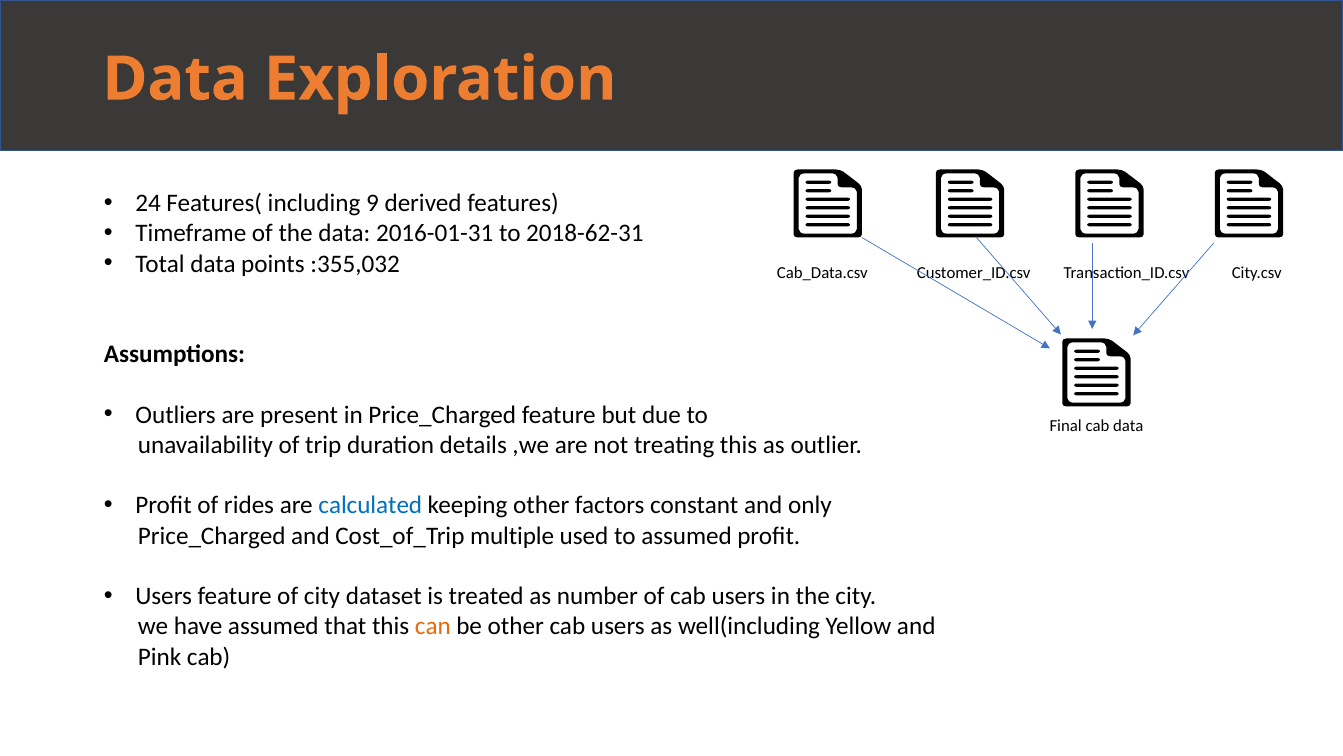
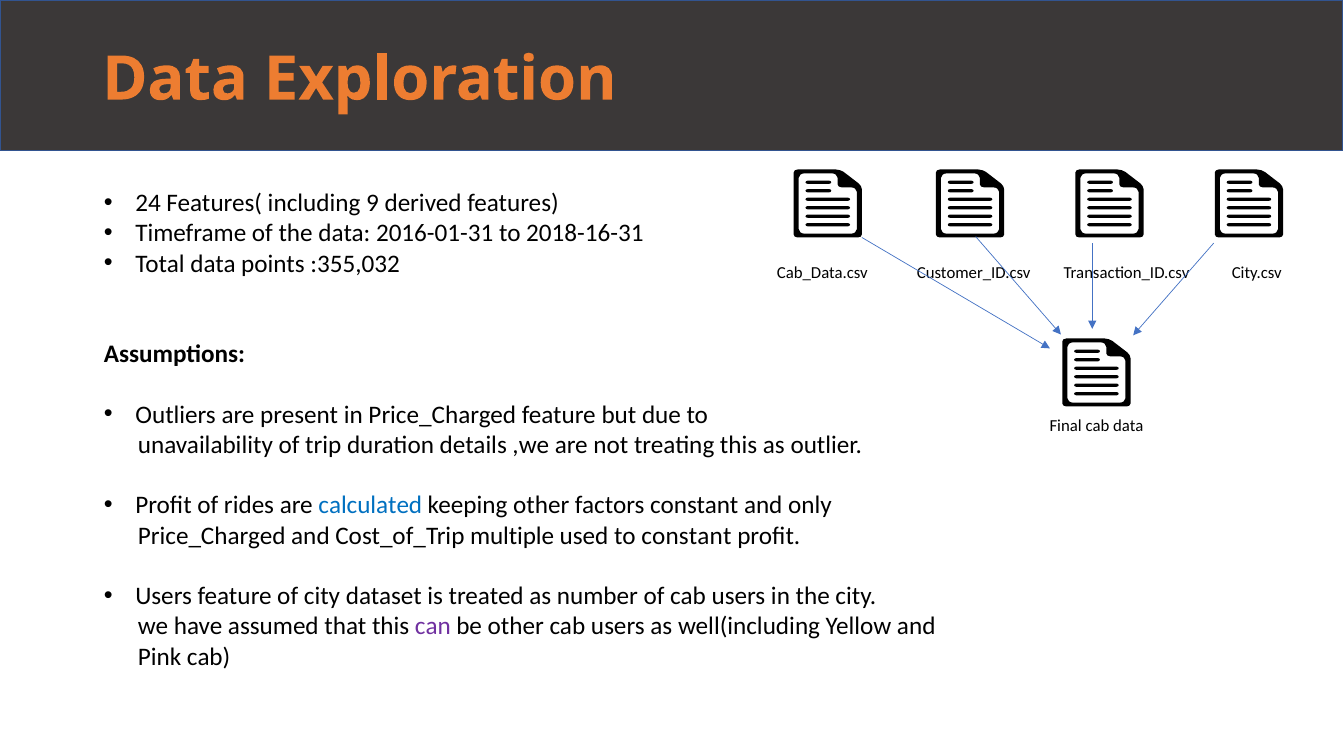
2018-62-31: 2018-62-31 -> 2018-16-31
to assumed: assumed -> constant
can colour: orange -> purple
